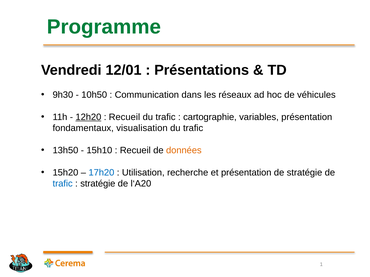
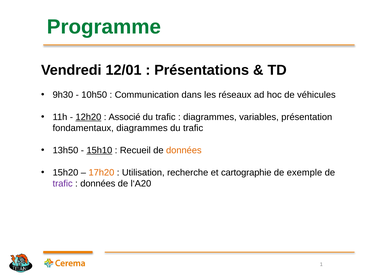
Recueil at (124, 117): Recueil -> Associé
cartographie at (210, 117): cartographie -> diagrammes
fondamentaux visualisation: visualisation -> diagrammes
15h10 underline: none -> present
17h20 colour: blue -> orange
et présentation: présentation -> cartographie
de stratégie: stratégie -> exemple
trafic at (63, 184) colour: blue -> purple
stratégie at (98, 184): stratégie -> données
